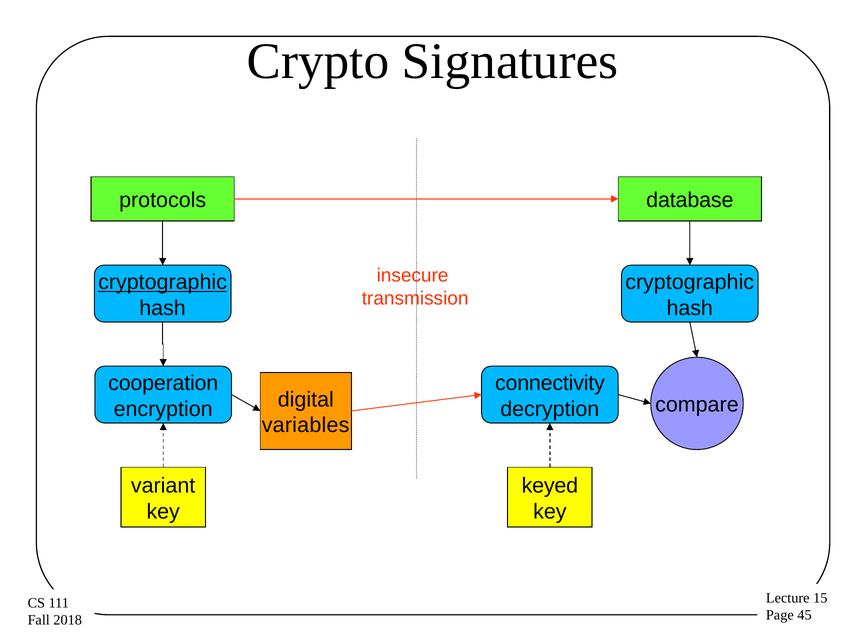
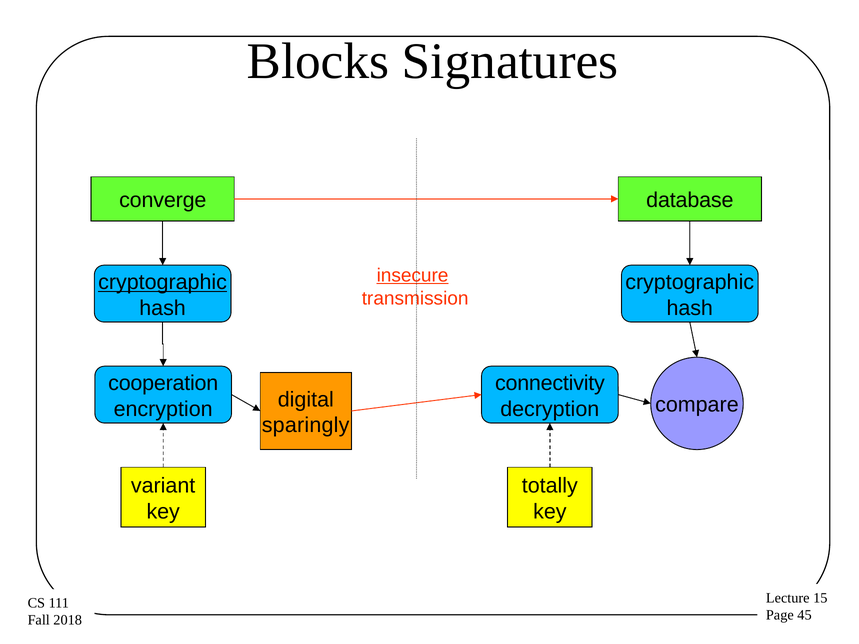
Crypto: Crypto -> Blocks
protocols: protocols -> converge
insecure underline: none -> present
variables: variables -> sparingly
keyed: keyed -> totally
